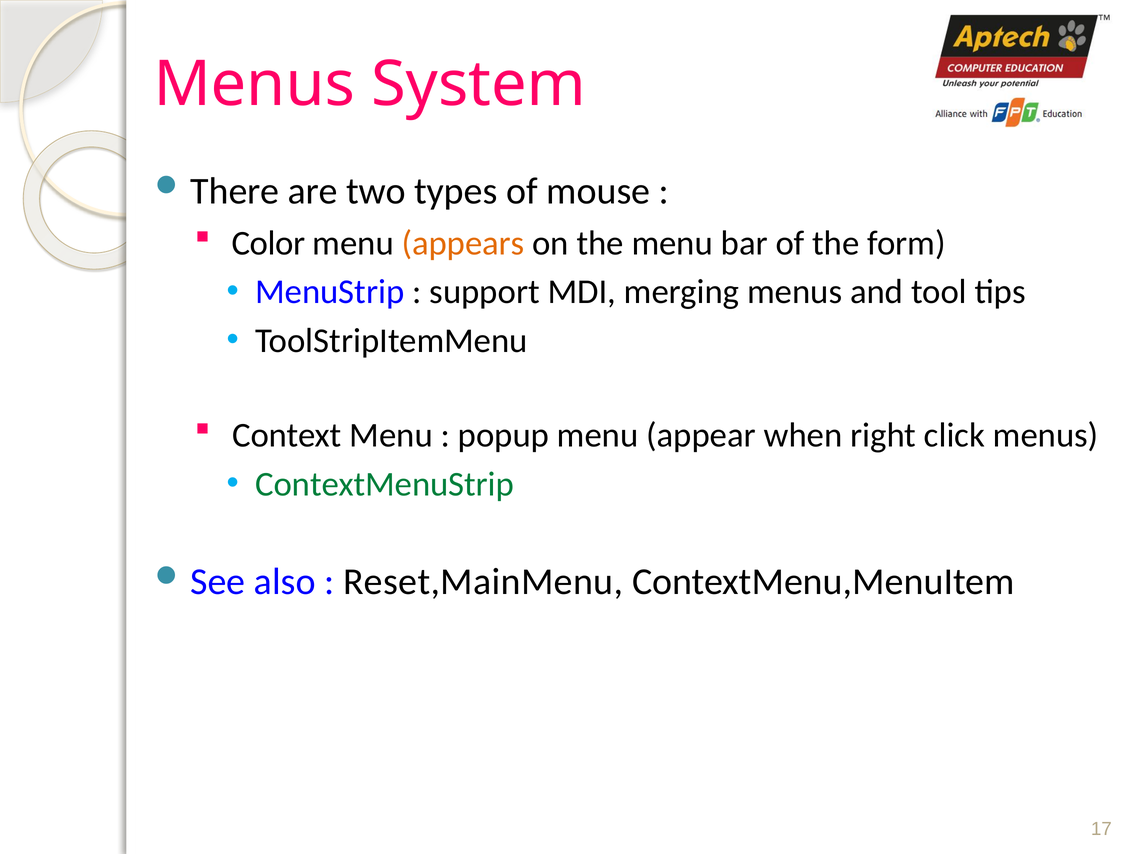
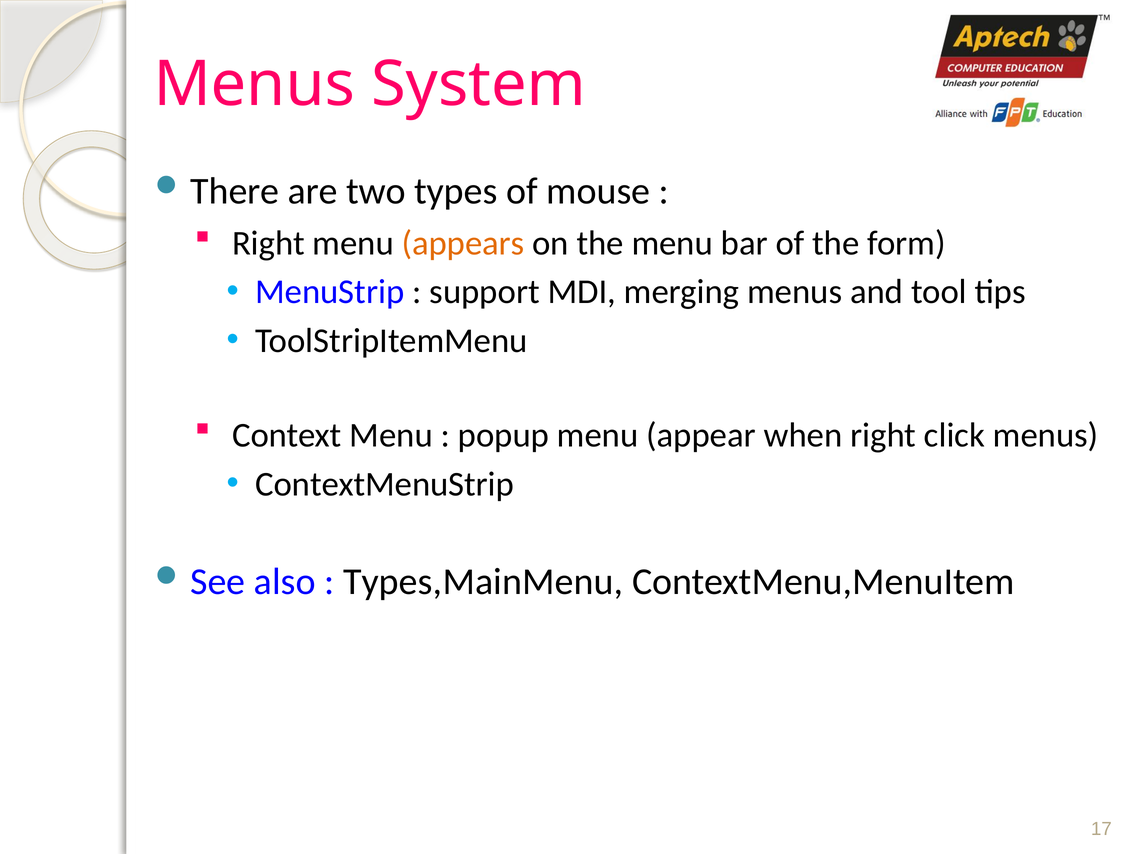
Color at (269, 243): Color -> Right
ContextMenuStrip colour: green -> black
Reset,MainMenu: Reset,MainMenu -> Types,MainMenu
